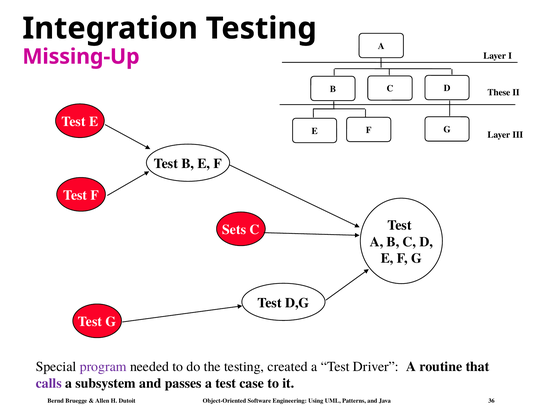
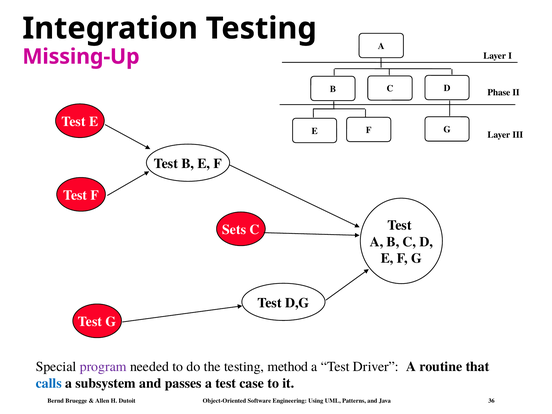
These: These -> Phase
created: created -> method
calls colour: purple -> blue
